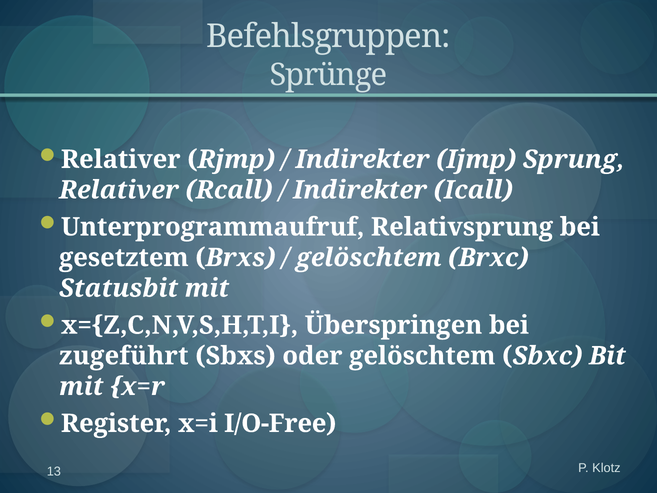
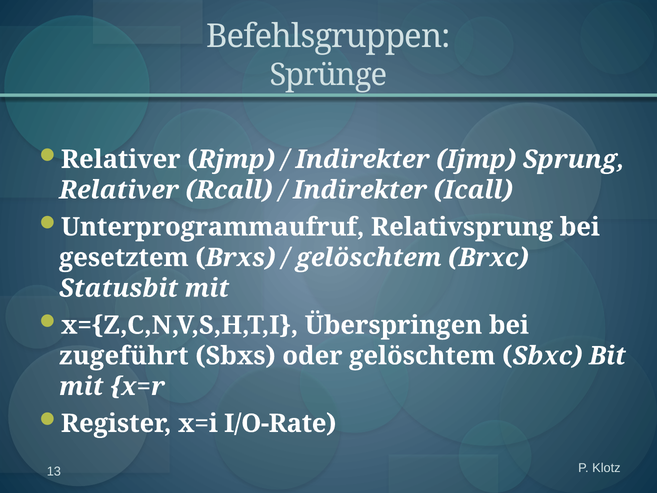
I/O-Free: I/O-Free -> I/O-Rate
